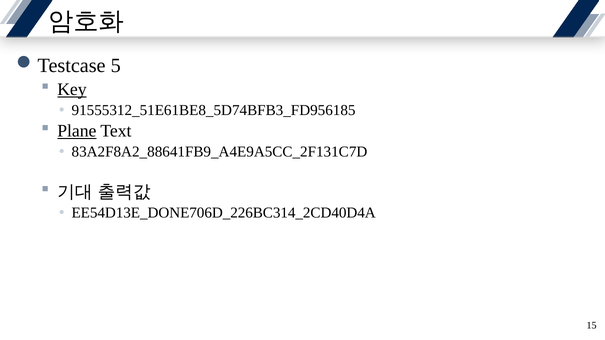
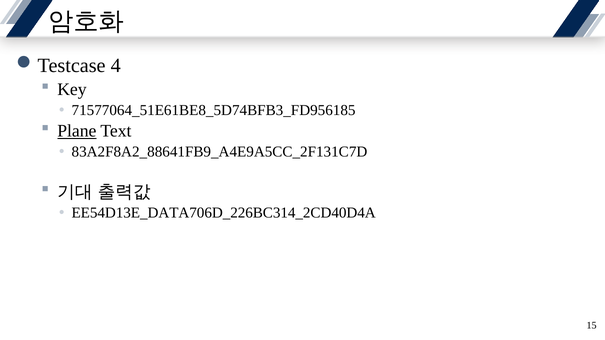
5: 5 -> 4
Key underline: present -> none
91555312_51E61BE8_5D74BFB3_FD956185: 91555312_51E61BE8_5D74BFB3_FD956185 -> 71577064_51E61BE8_5D74BFB3_FD956185
EE54D13E_DONE706D_226BC314_2CD40D4A: EE54D13E_DONE706D_226BC314_2CD40D4A -> EE54D13E_DATA706D_226BC314_2CD40D4A
